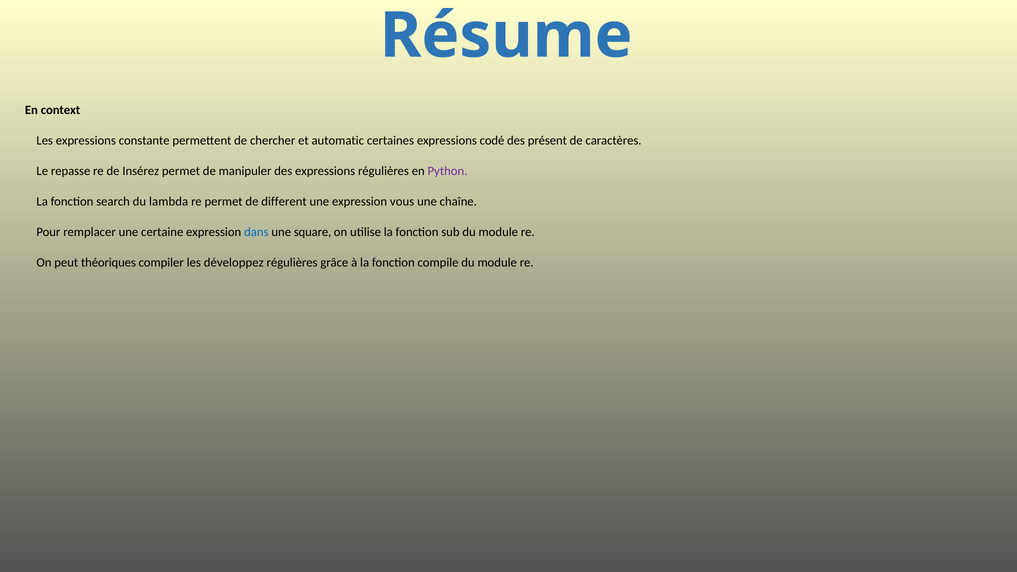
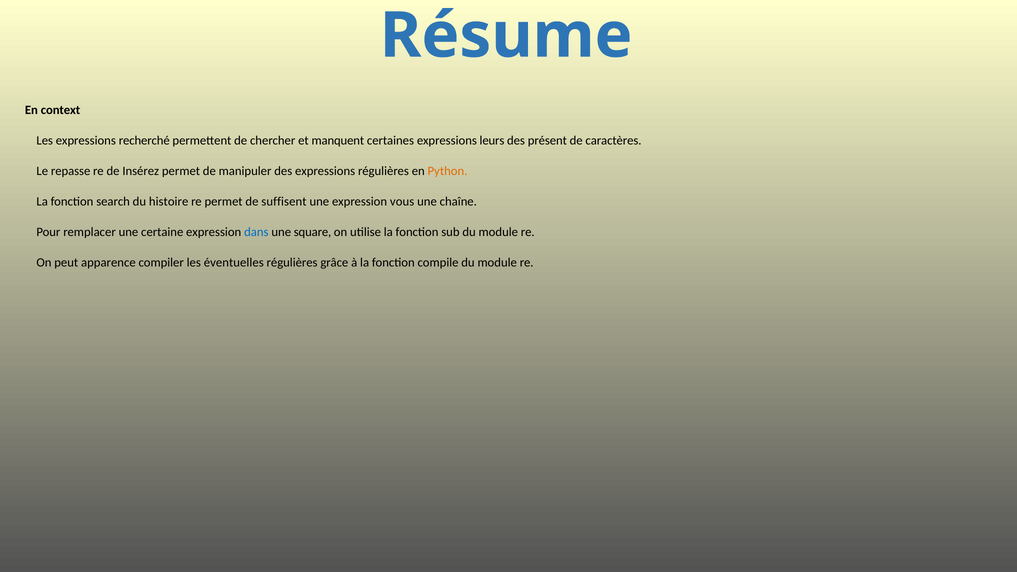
constante: constante -> recherché
automatic: automatic -> manquent
codé: codé -> leurs
Python colour: purple -> orange
lambda: lambda -> histoire
different: different -> suffisent
théoriques: théoriques -> apparence
développez: développez -> éventuelles
